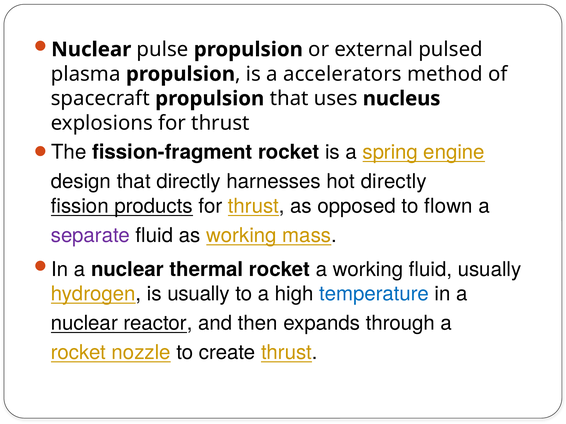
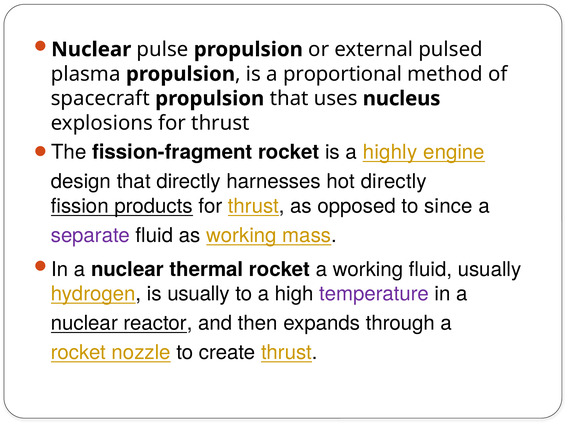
accelerators: accelerators -> proportional
spring: spring -> highly
flown: flown -> since
temperature colour: blue -> purple
